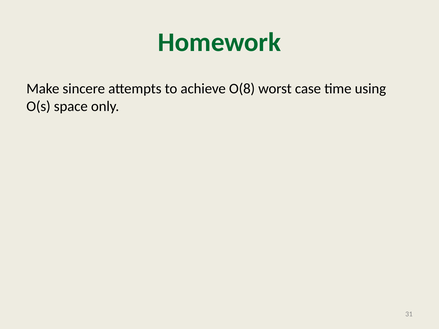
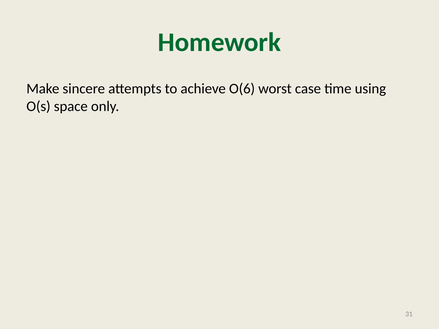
O(8: O(8 -> O(6
